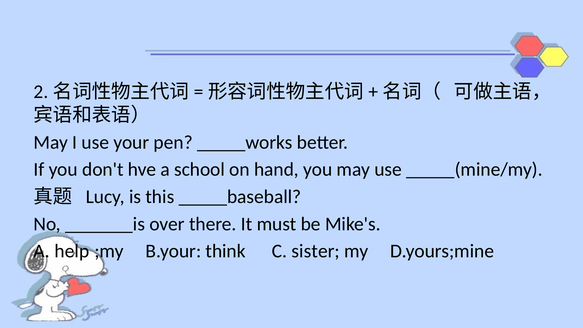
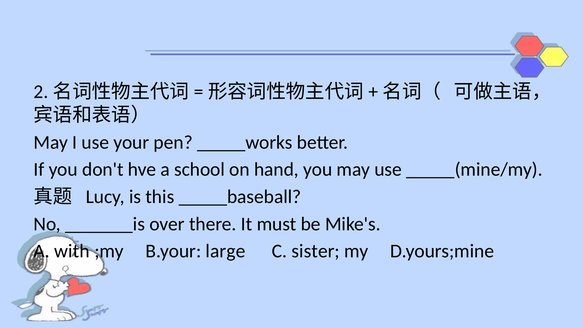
help: help -> with
think: think -> large
